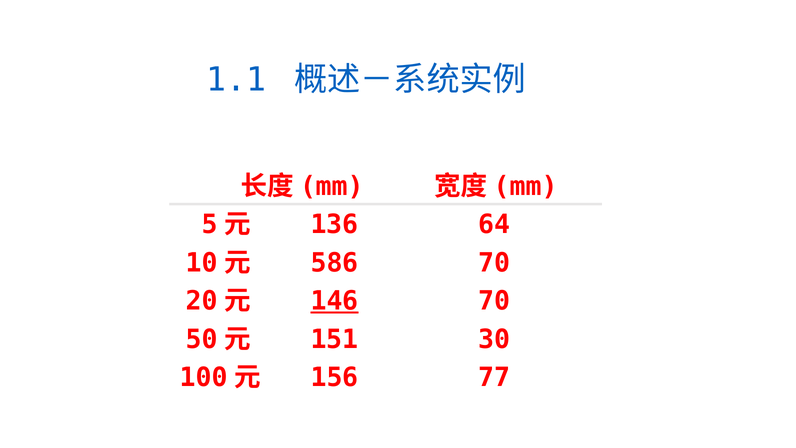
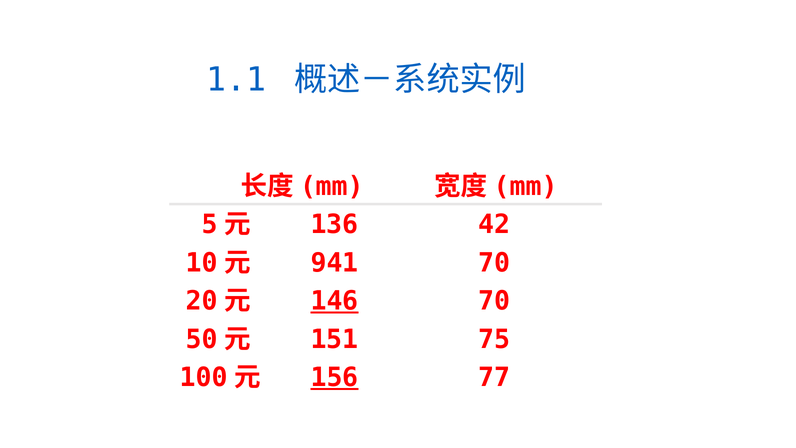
64: 64 -> 42
586: 586 -> 941
30: 30 -> 75
156 underline: none -> present
